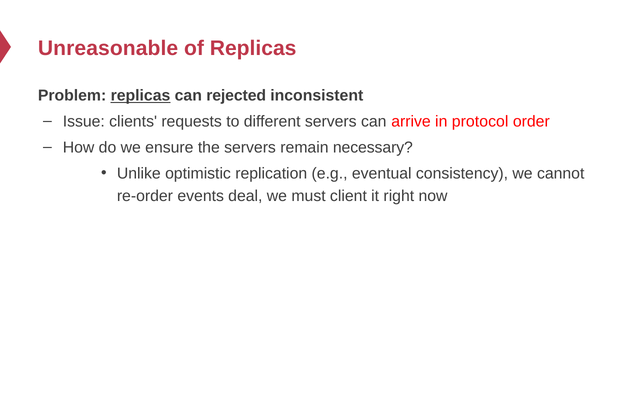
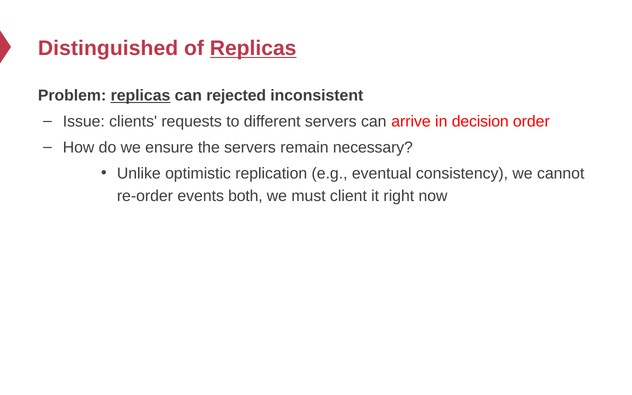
Unreasonable: Unreasonable -> Distinguished
Replicas at (253, 48) underline: none -> present
protocol: protocol -> decision
deal: deal -> both
